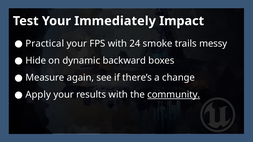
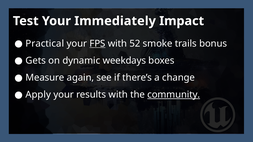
FPS underline: none -> present
24: 24 -> 52
messy: messy -> bonus
Hide: Hide -> Gets
backward: backward -> weekdays
